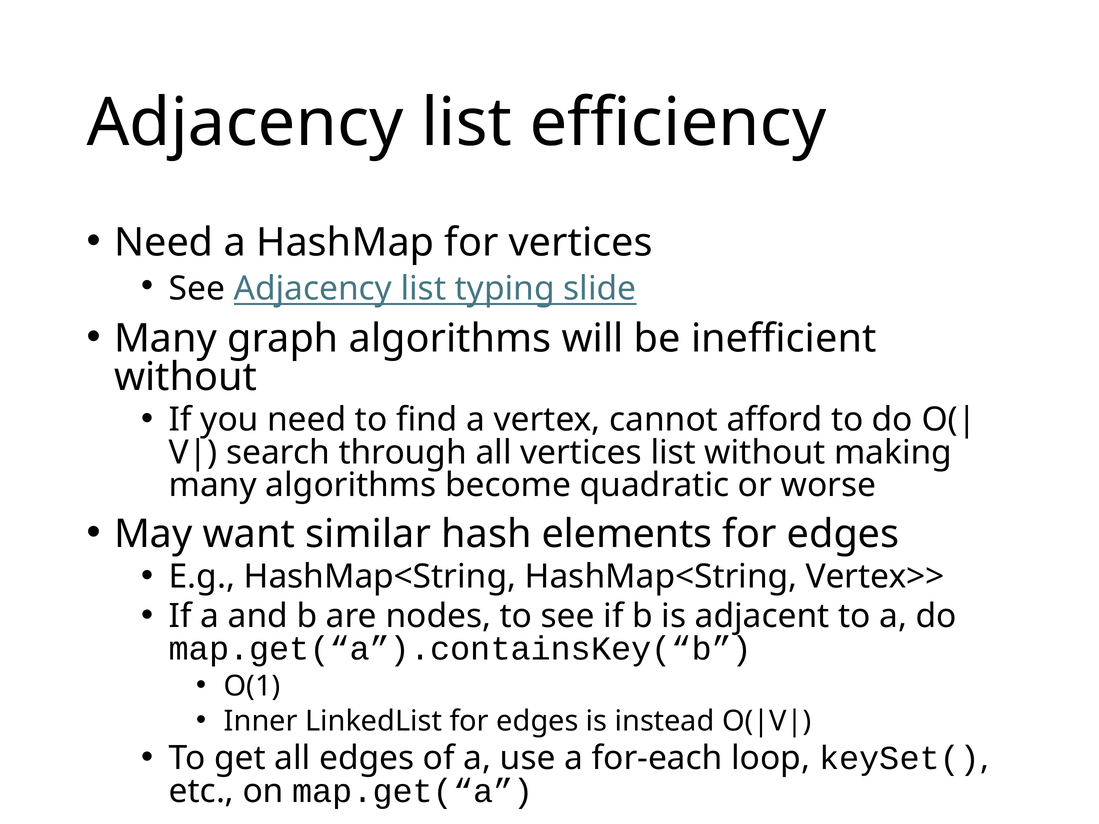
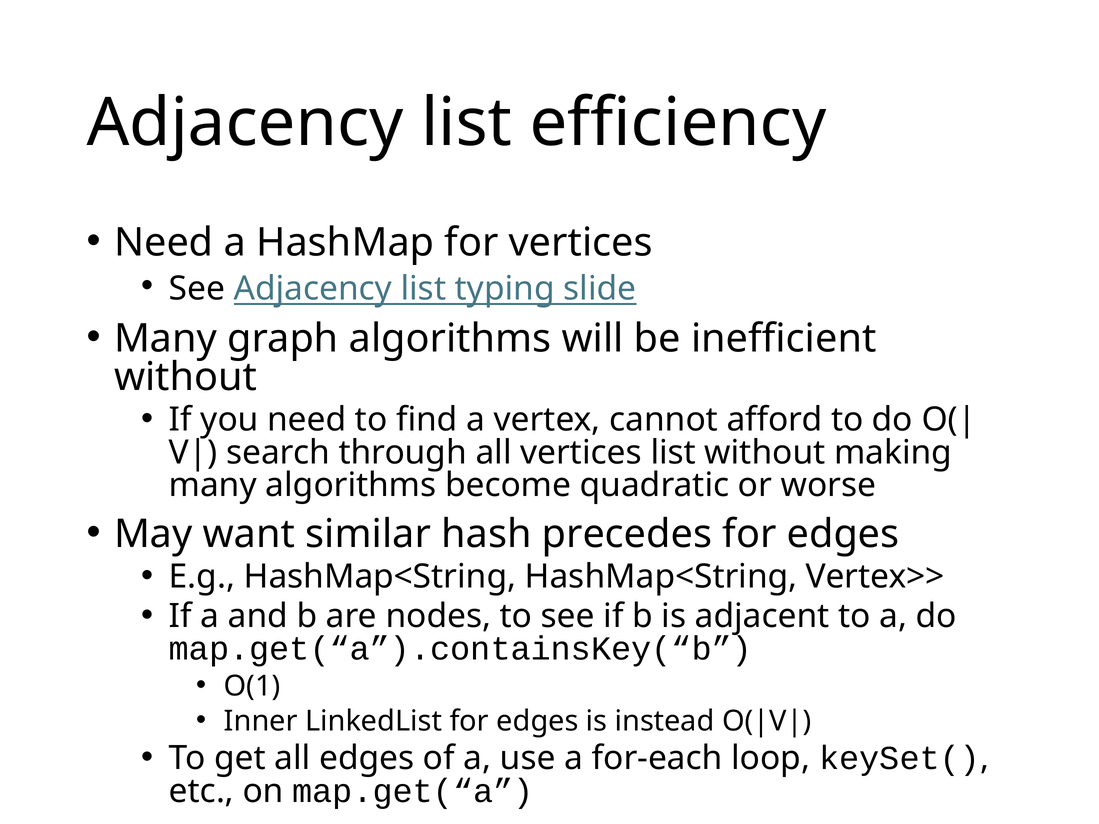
elements: elements -> precedes
